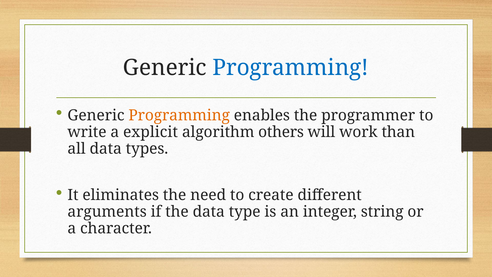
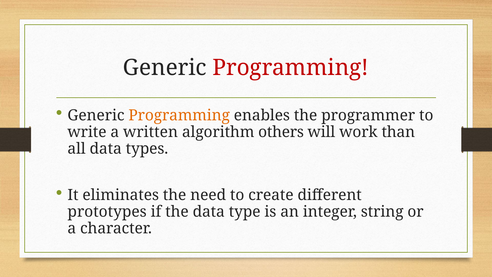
Programming at (291, 68) colour: blue -> red
explicit: explicit -> written
arguments: arguments -> prototypes
